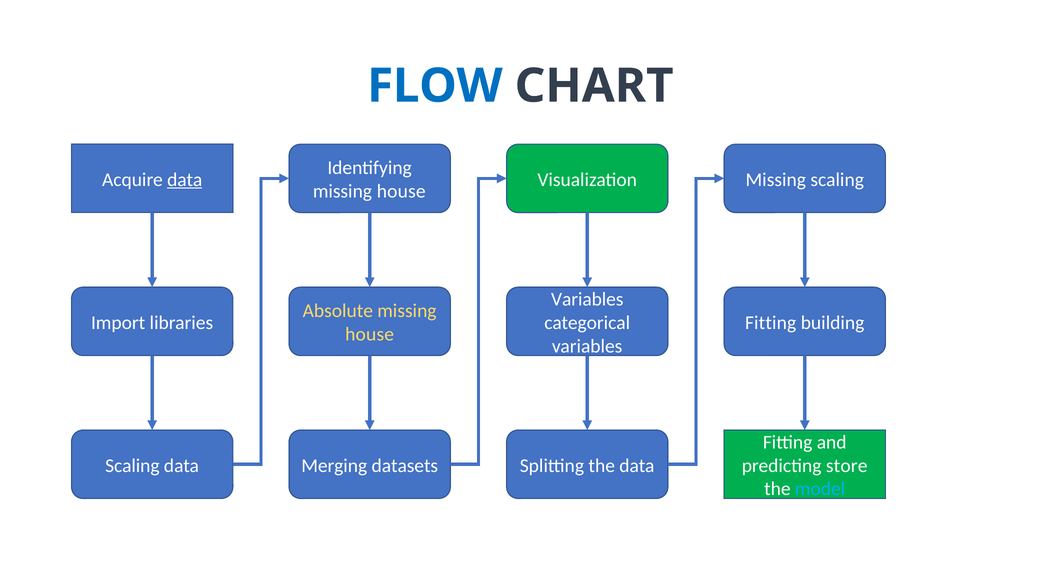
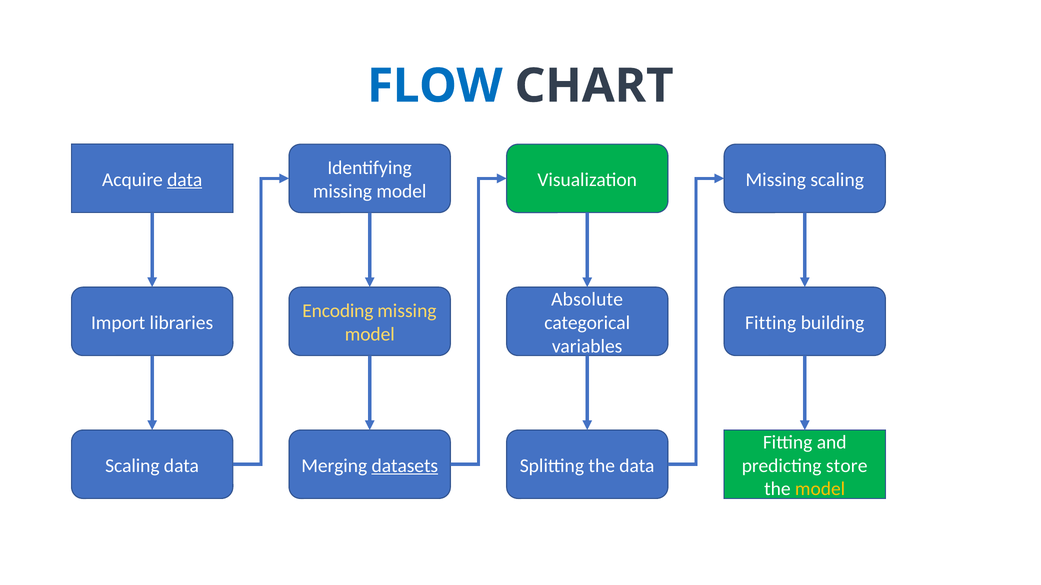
house at (401, 192): house -> model
Variables at (587, 300): Variables -> Absolute
Absolute: Absolute -> Encoding
house at (370, 335): house -> model
datasets underline: none -> present
model at (820, 489) colour: light blue -> yellow
